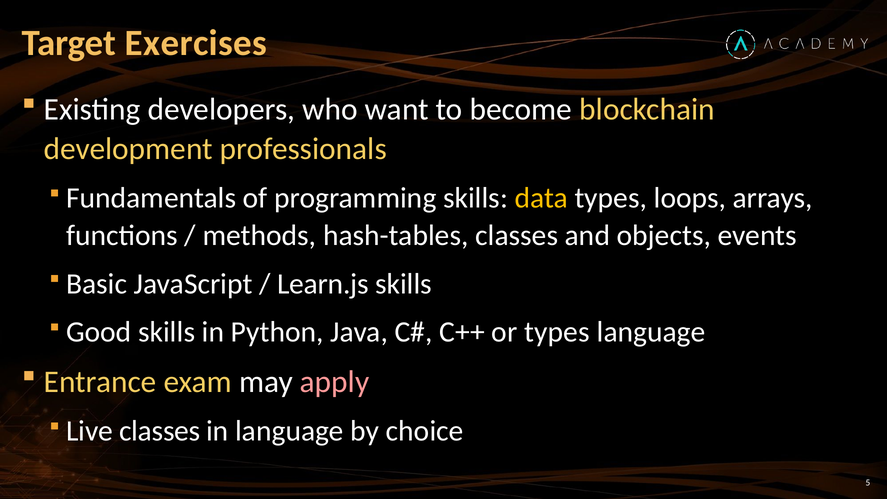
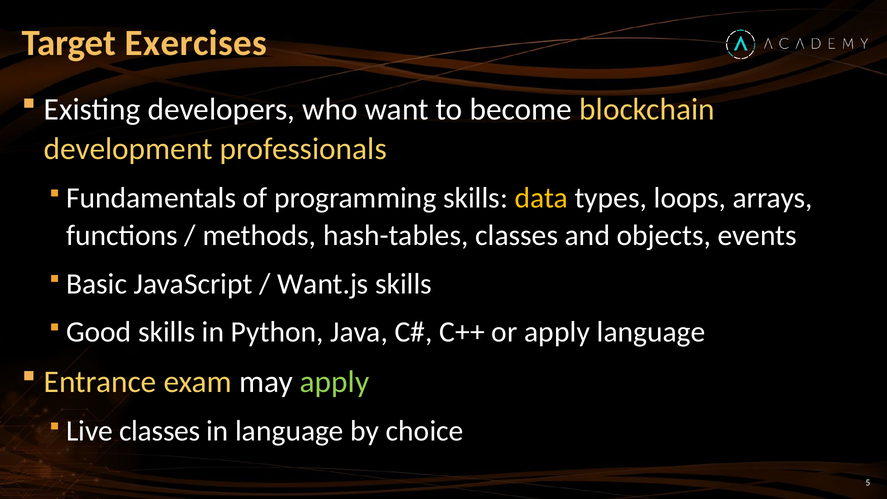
Learn.js: Learn.js -> Want.js
or types: types -> apply
apply at (335, 382) colour: pink -> light green
